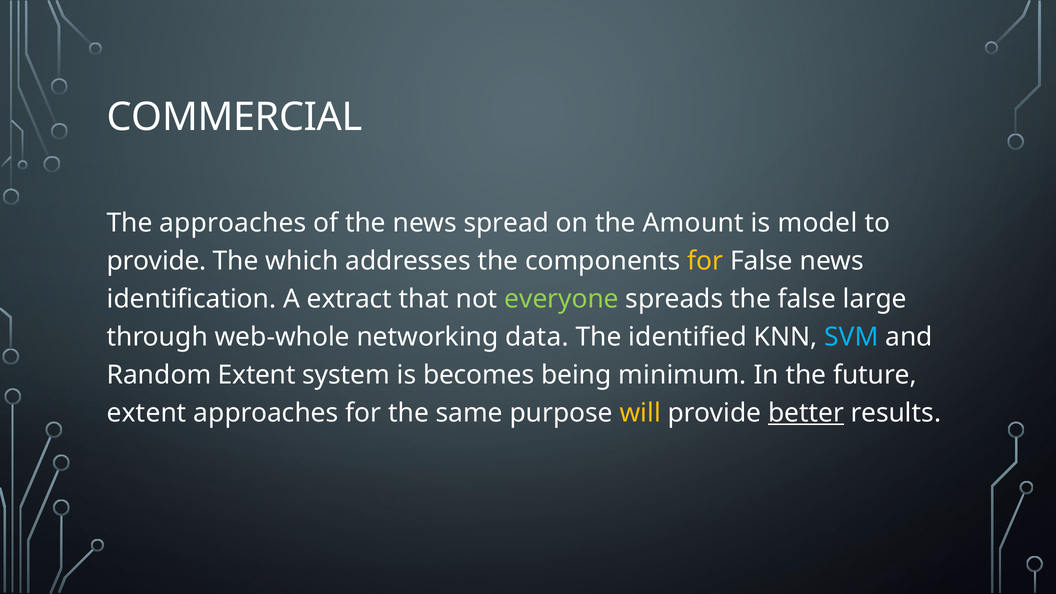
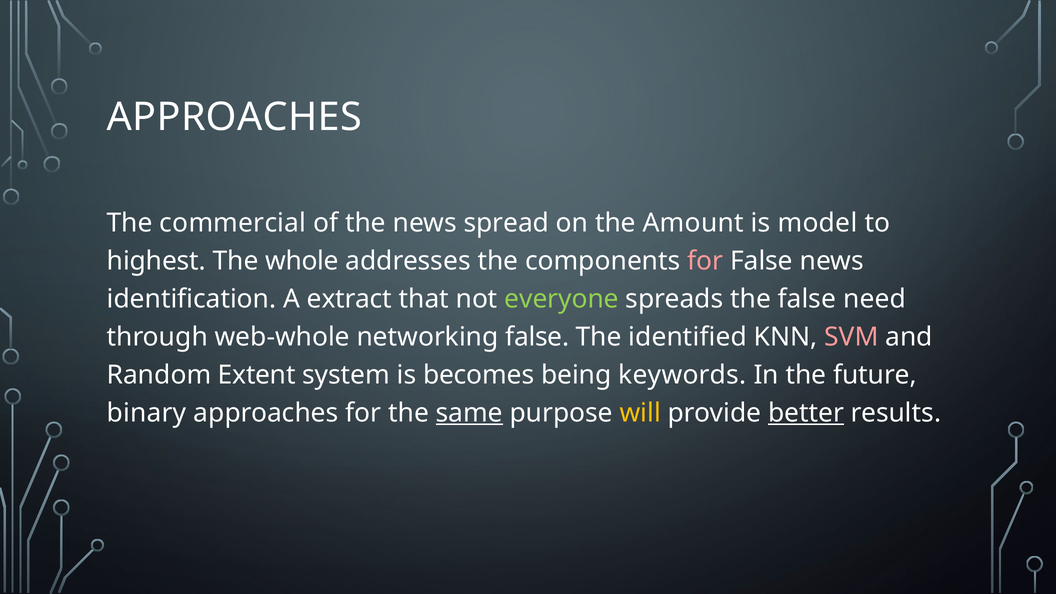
COMMERCIAL at (235, 117): COMMERCIAL -> APPROACHES
The approaches: approaches -> commercial
provide at (156, 261): provide -> highest
which: which -> whole
for at (705, 261) colour: yellow -> pink
large: large -> need
networking data: data -> false
SVM colour: light blue -> pink
minimum: minimum -> keywords
extent at (147, 413): extent -> binary
same underline: none -> present
